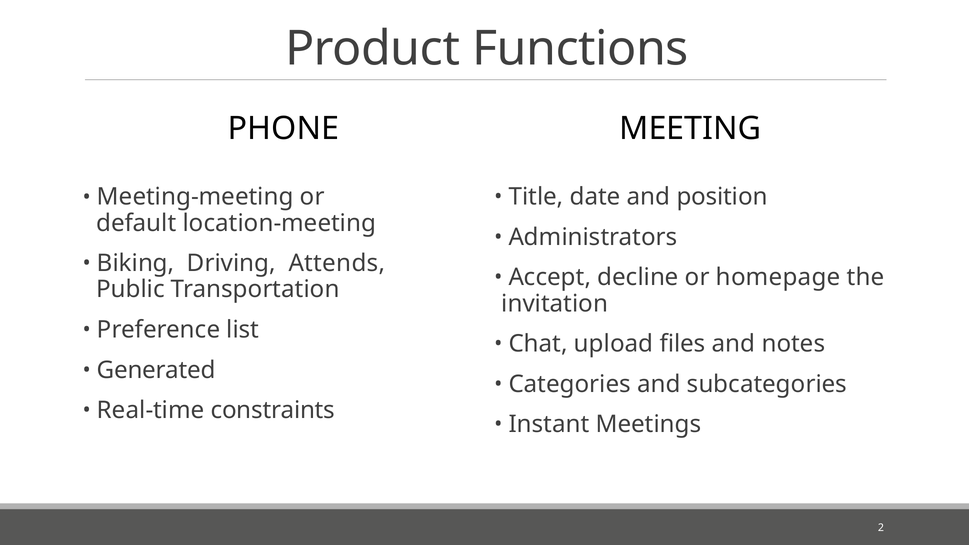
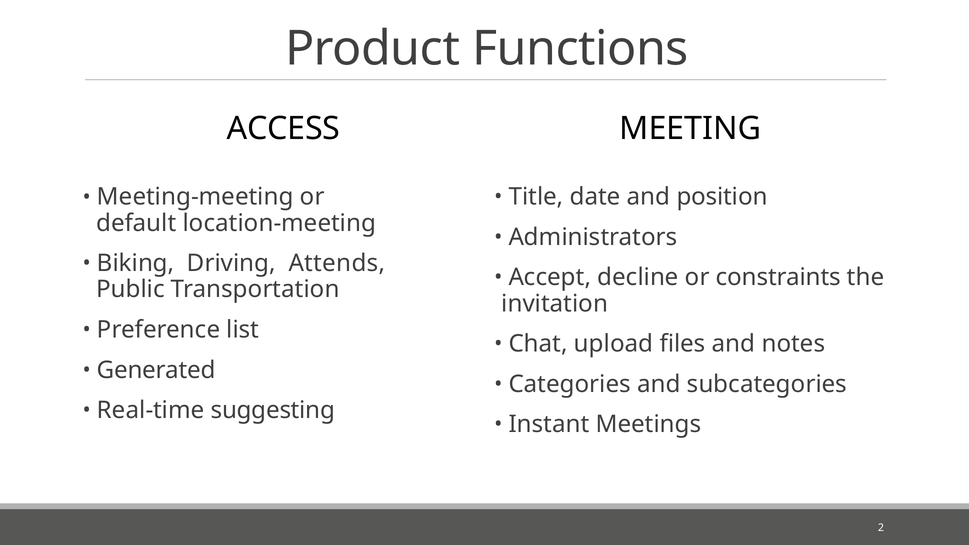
PHONE: PHONE -> ACCESS
homepage: homepage -> constraints
constraints: constraints -> suggesting
